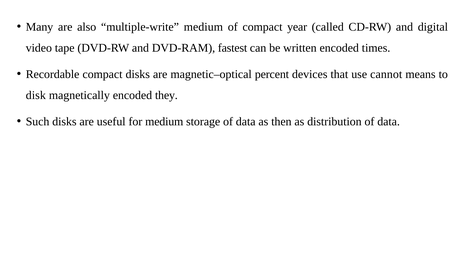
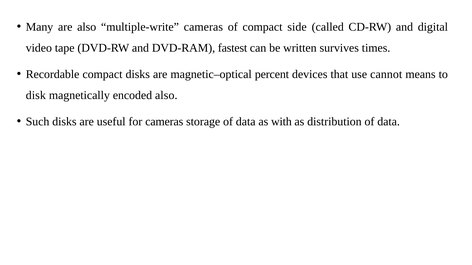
multiple-write medium: medium -> cameras
year: year -> side
written encoded: encoded -> survives
encoded they: they -> also
for medium: medium -> cameras
then: then -> with
